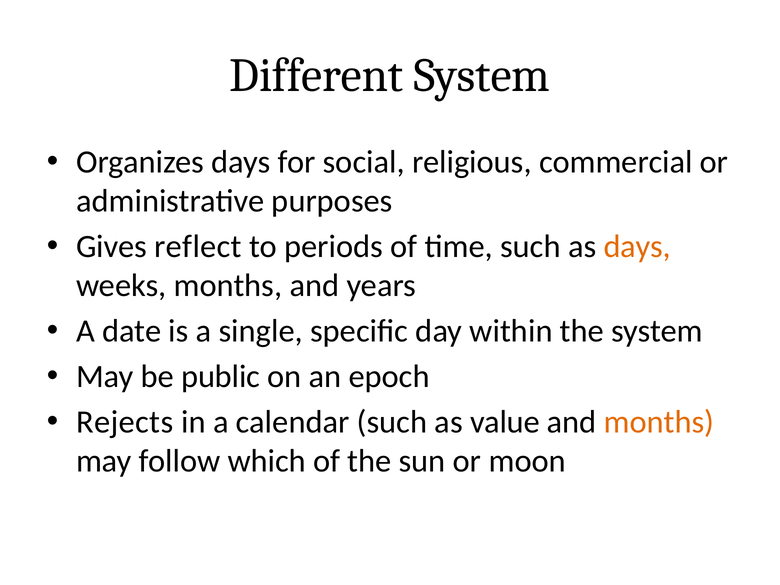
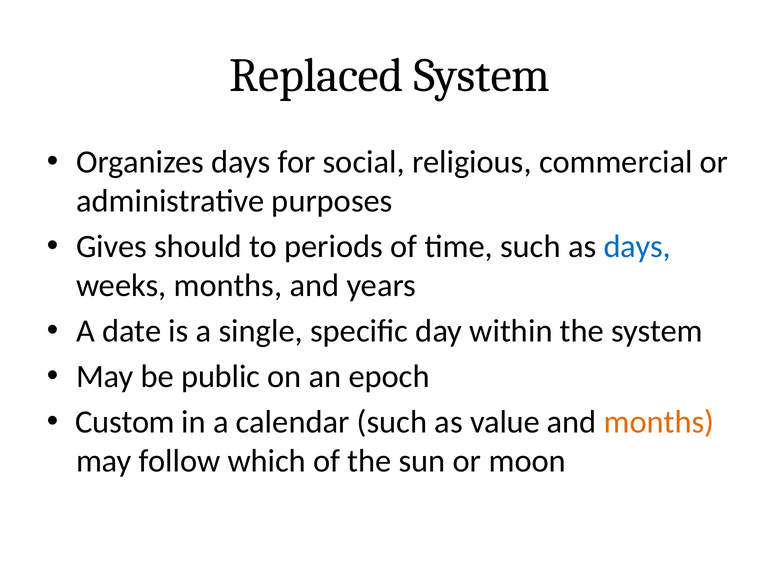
Different: Different -> Replaced
reflect: reflect -> should
days at (637, 247) colour: orange -> blue
Rejects: Rejects -> Custom
